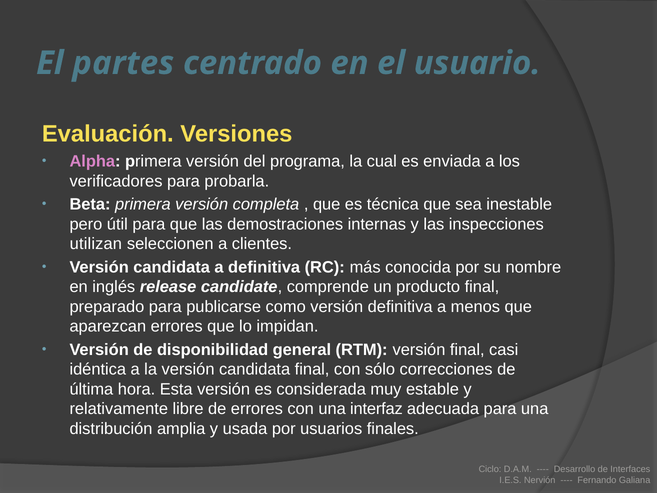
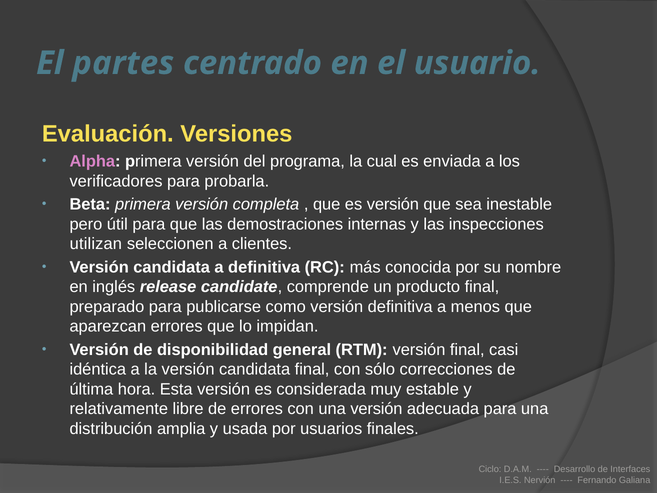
es técnica: técnica -> versión
una interfaz: interfaz -> versión
